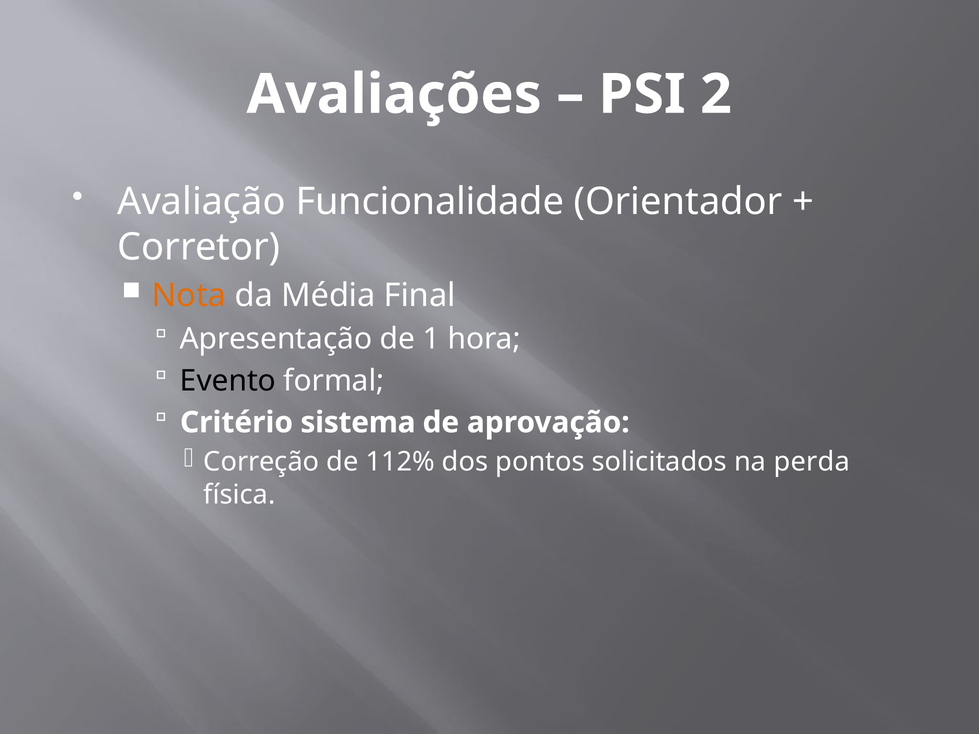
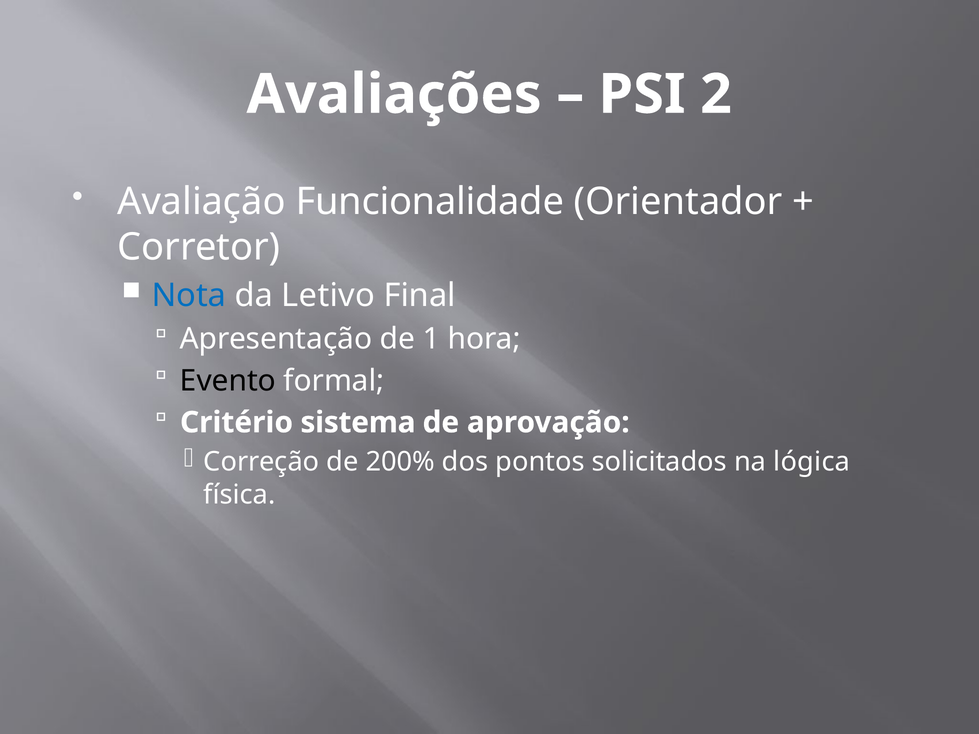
Nota colour: orange -> blue
Média: Média -> Letivo
112%: 112% -> 200%
perda: perda -> lógica
